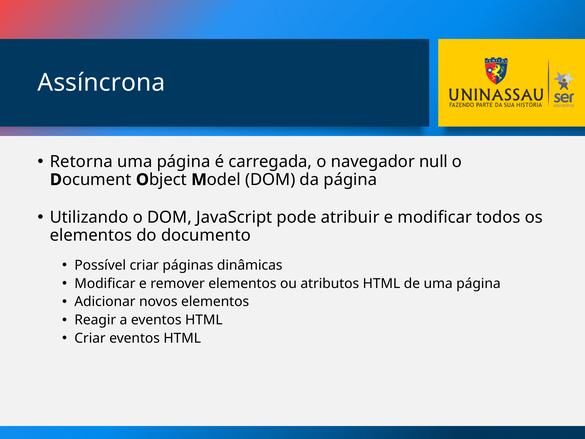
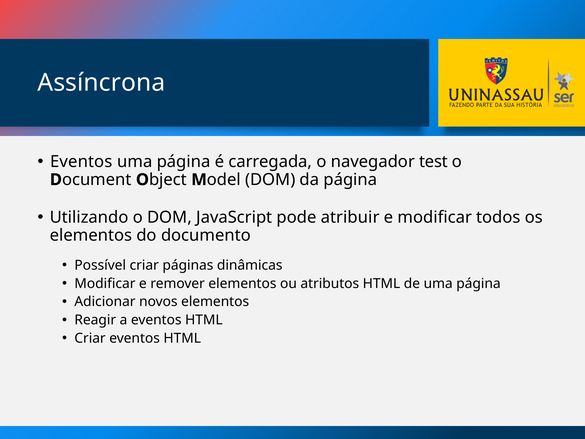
Retorna at (81, 162): Retorna -> Eventos
null: null -> test
